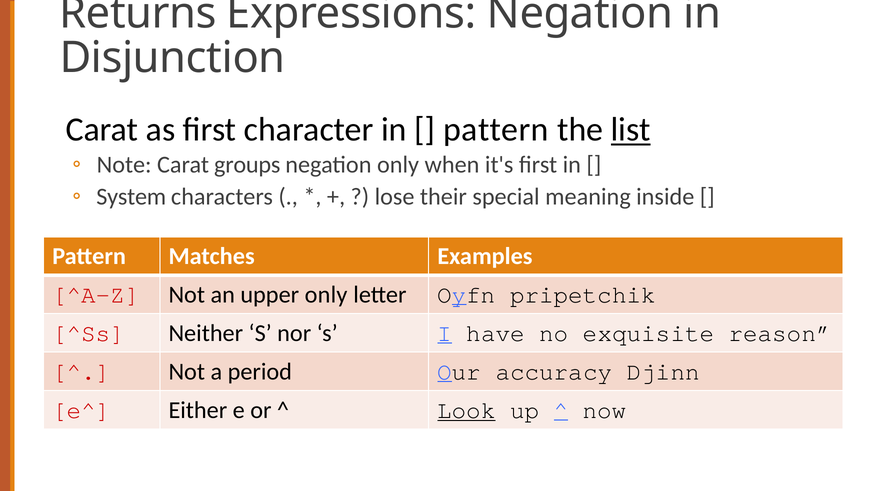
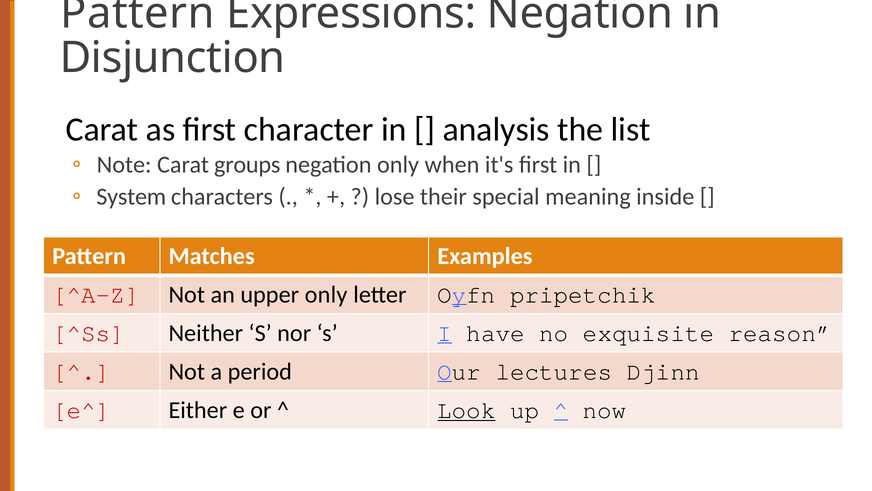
Returns at (138, 13): Returns -> Pattern
pattern at (496, 130): pattern -> analysis
list underline: present -> none
accuracy: accuracy -> lectures
